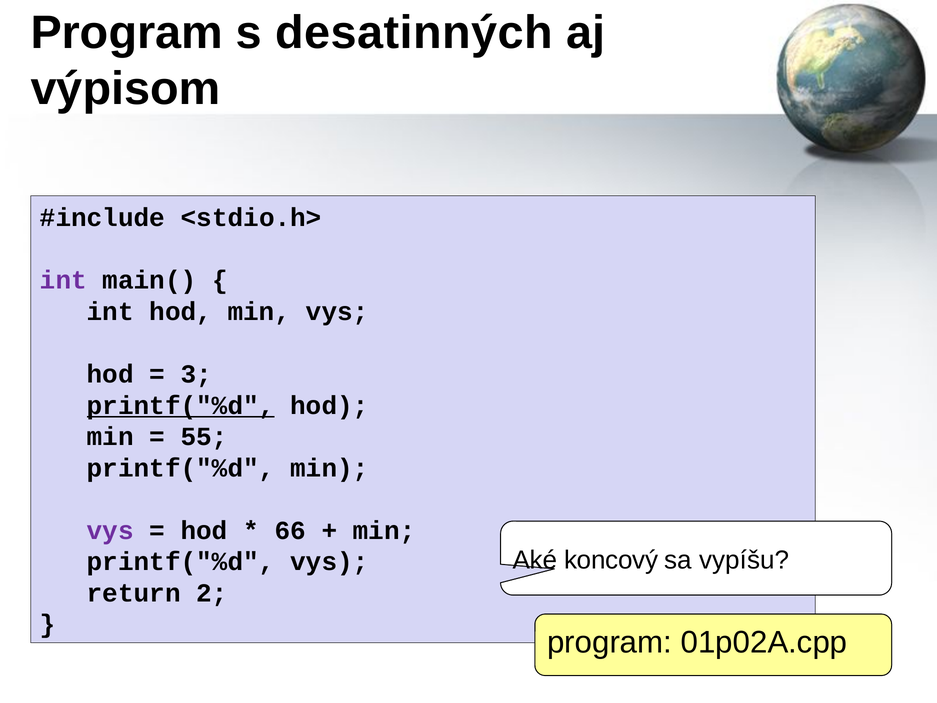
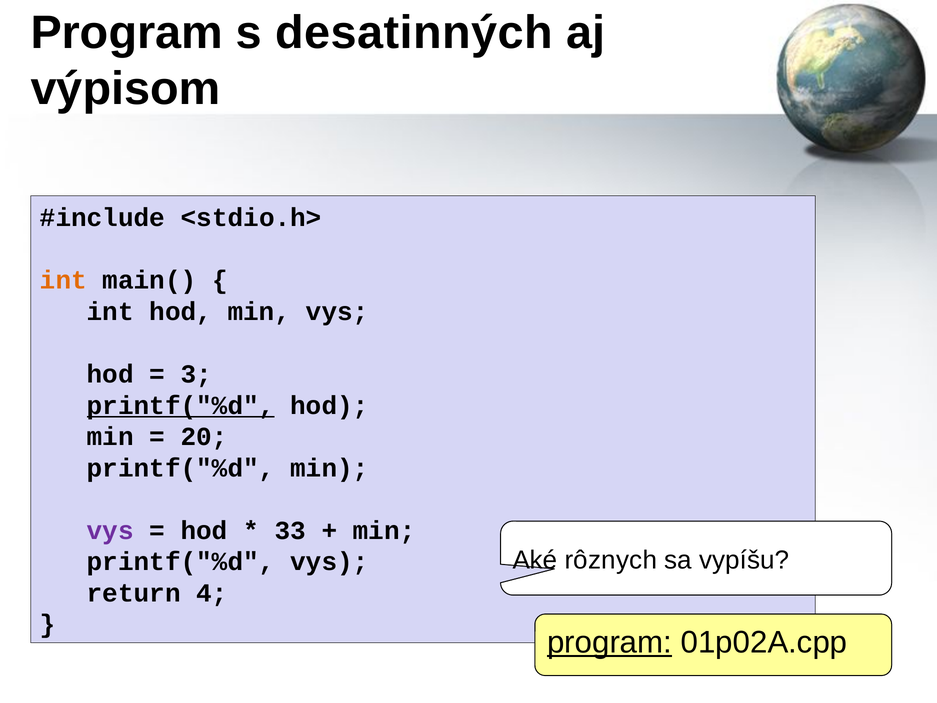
int at (63, 280) colour: purple -> orange
55: 55 -> 20
66: 66 -> 33
koncový: koncový -> rôznych
2: 2 -> 4
program at (610, 642) underline: none -> present
